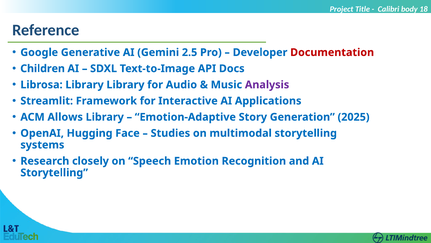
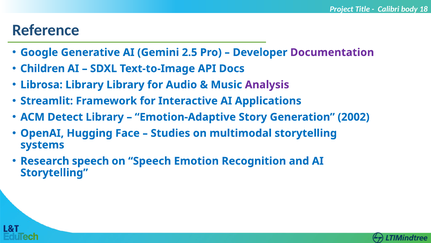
Documentation colour: red -> purple
Allows: Allows -> Detect
2025: 2025 -> 2002
Research closely: closely -> speech
